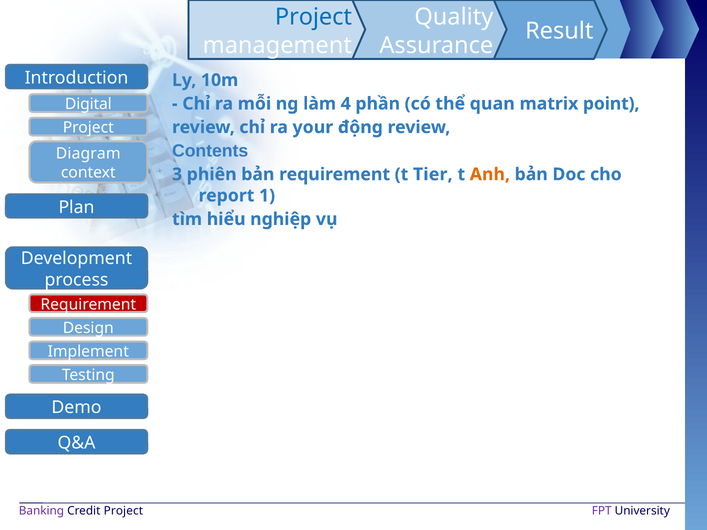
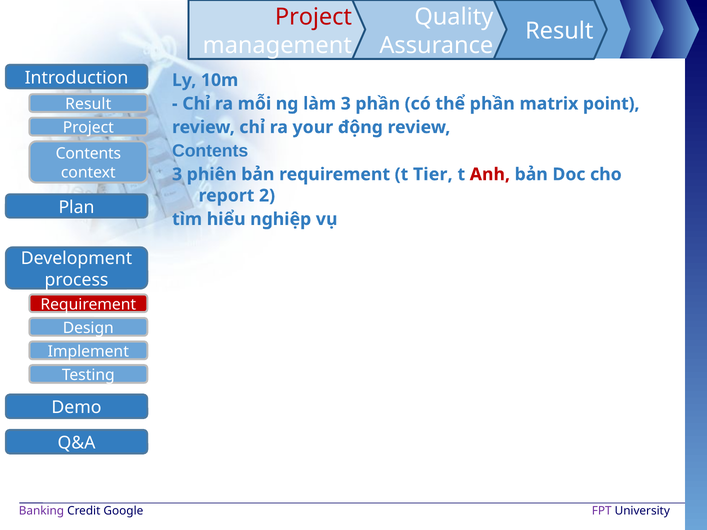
Project at (313, 17) colour: blue -> red
Digital at (88, 104): Digital -> Result
làm 4: 4 -> 3
thể quan: quan -> phần
Diagram at (88, 154): Diagram -> Contents
Anh colour: orange -> red
1: 1 -> 2
Credit Project: Project -> Google
